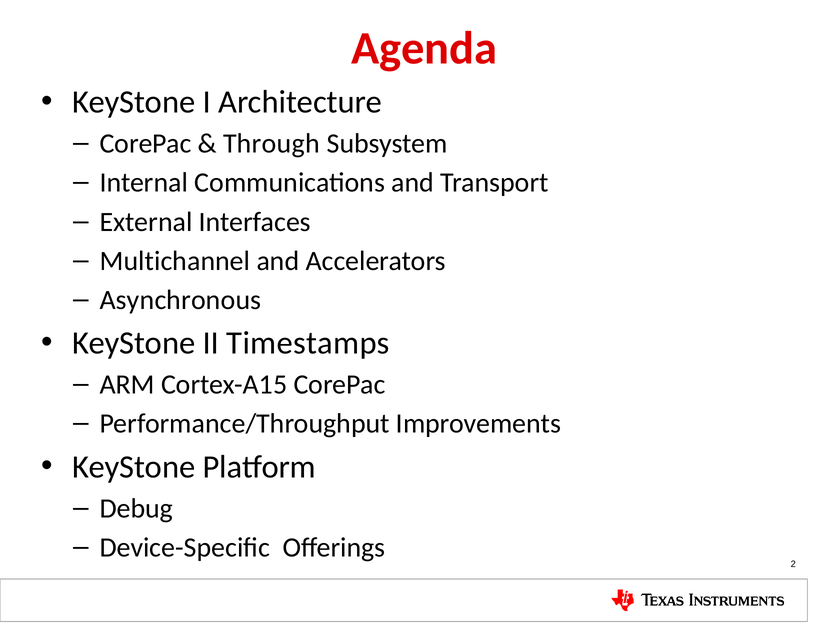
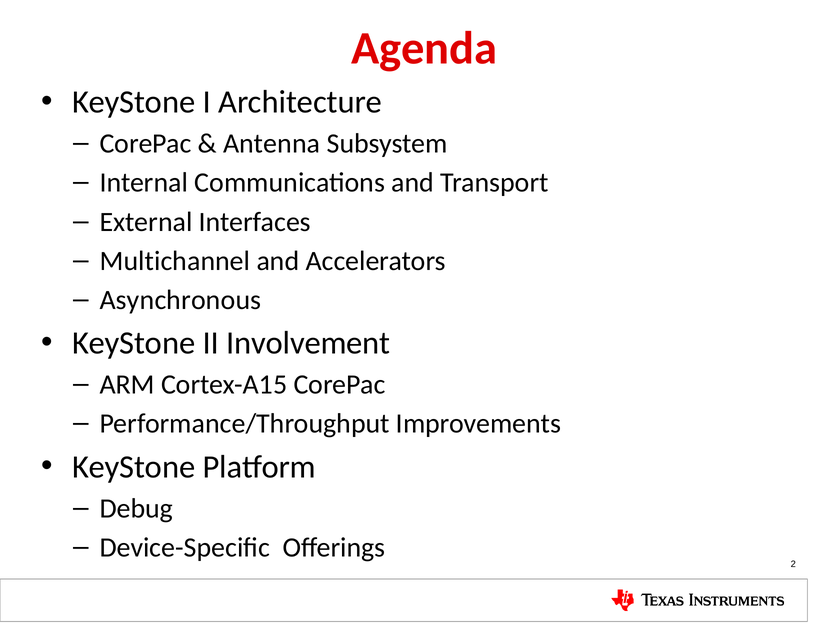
Through: Through -> Antenna
Timestamps: Timestamps -> Involvement
